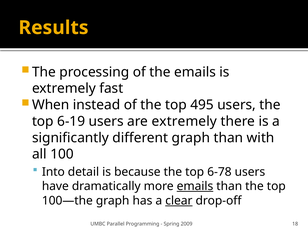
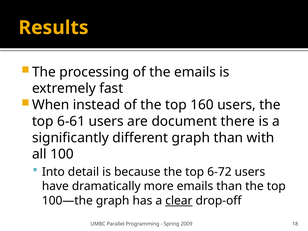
495: 495 -> 160
6-19: 6-19 -> 6-61
are extremely: extremely -> document
6-78: 6-78 -> 6-72
emails at (195, 186) underline: present -> none
